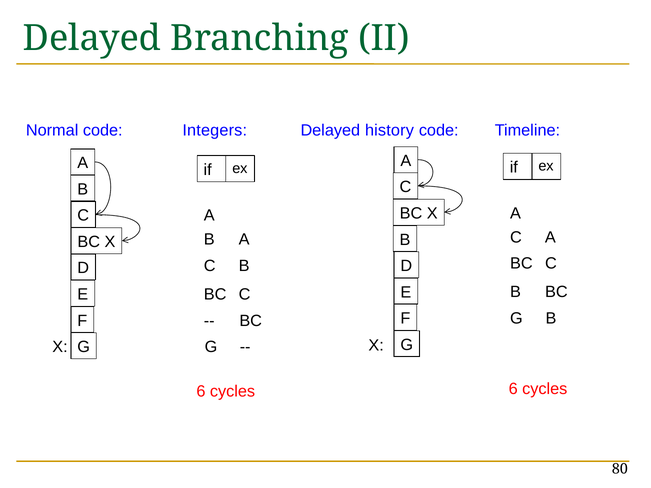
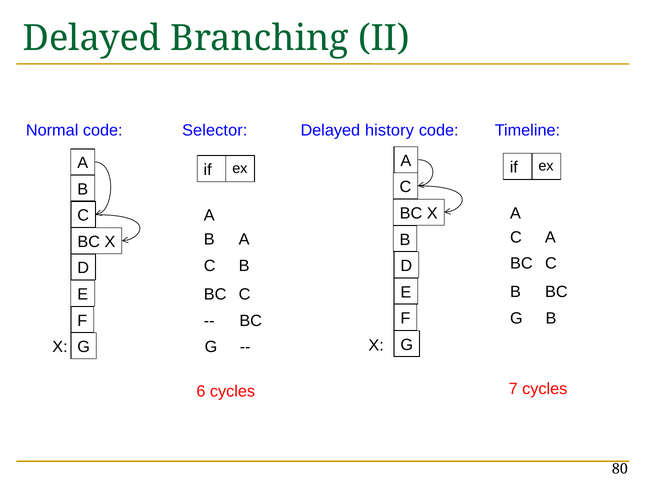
Integers: Integers -> Selector
cycles 6: 6 -> 7
